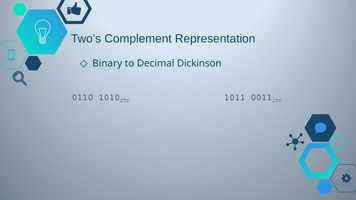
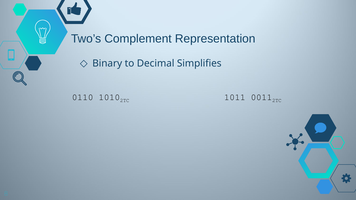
Dickinson: Dickinson -> Simplifies
